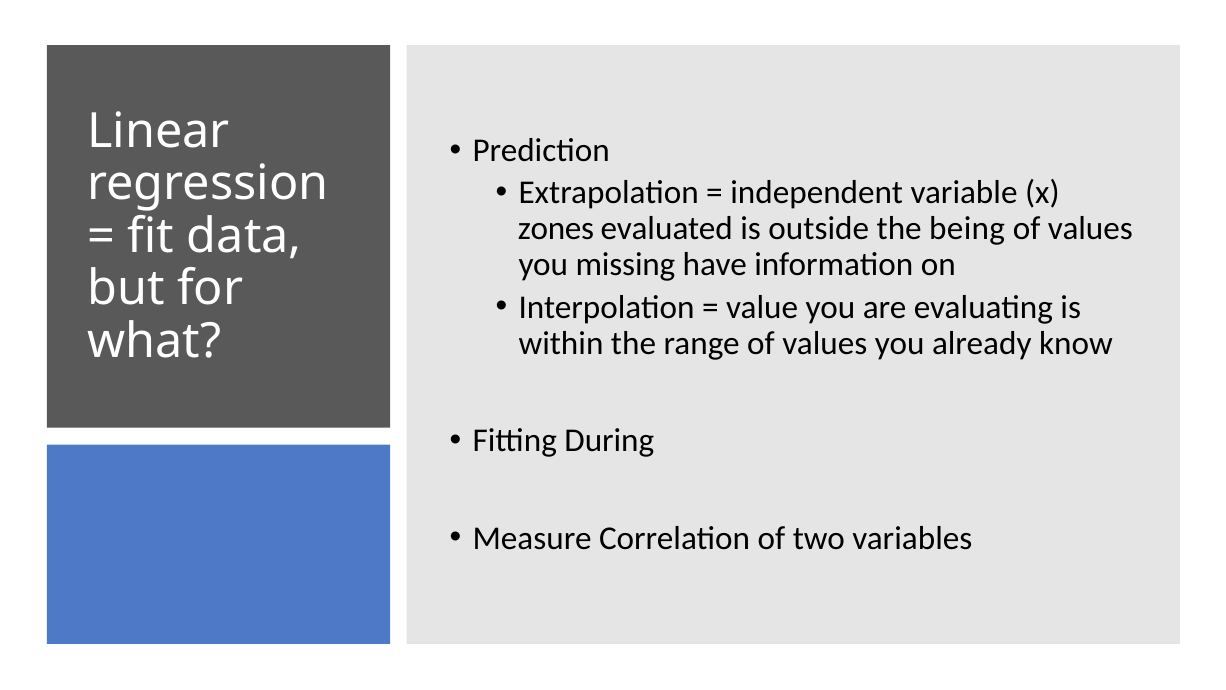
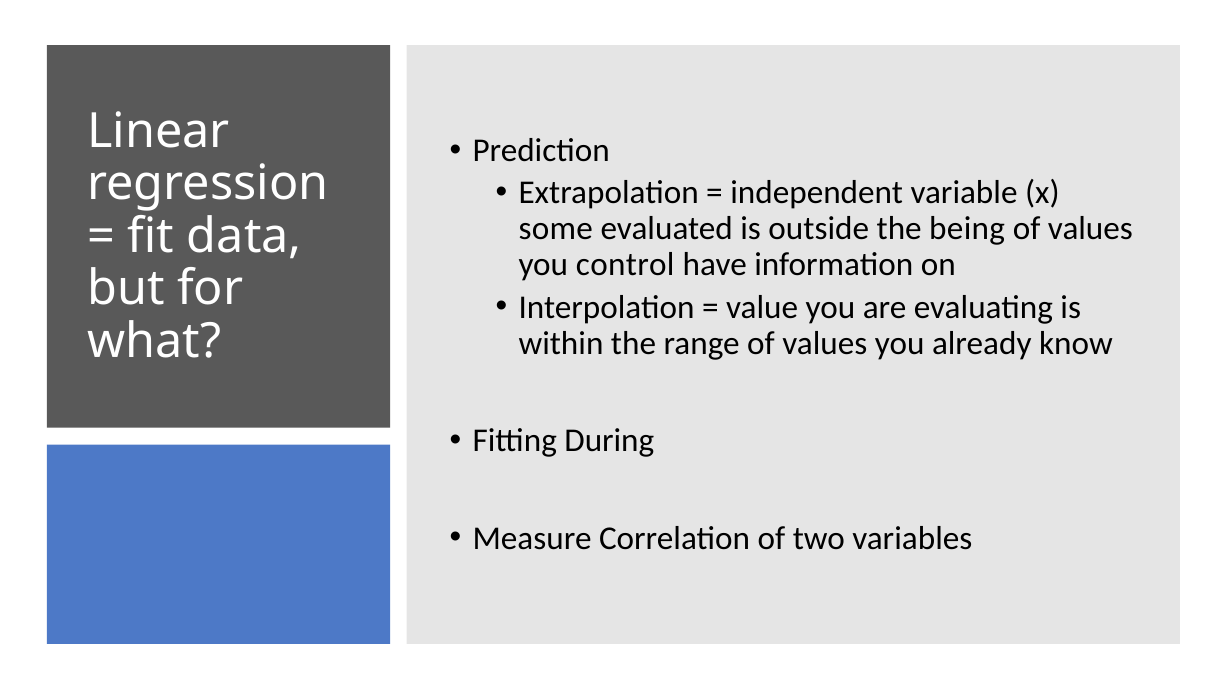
zones: zones -> some
missing: missing -> control
